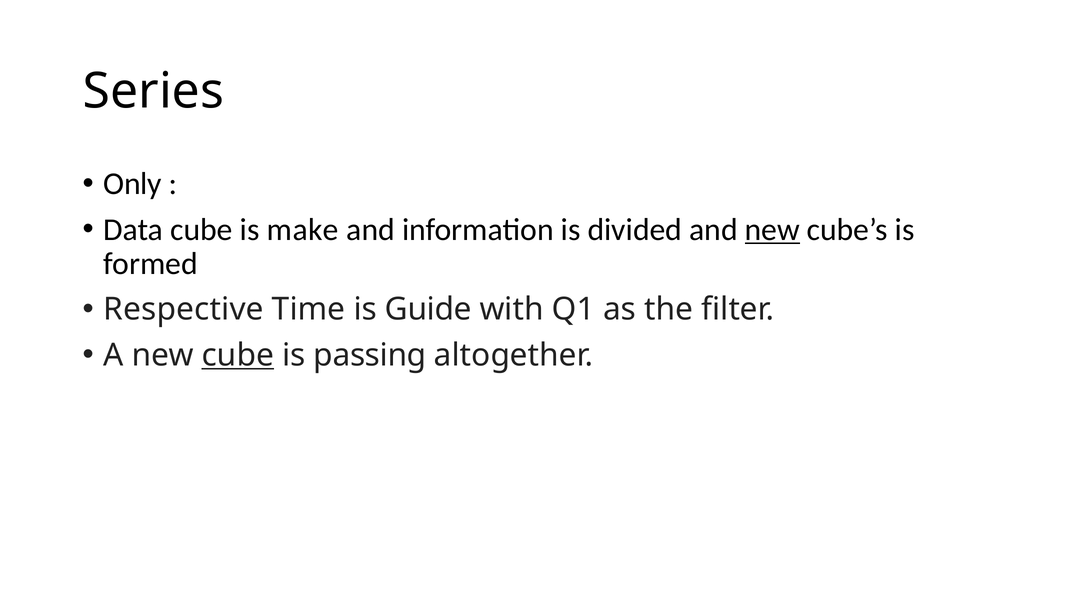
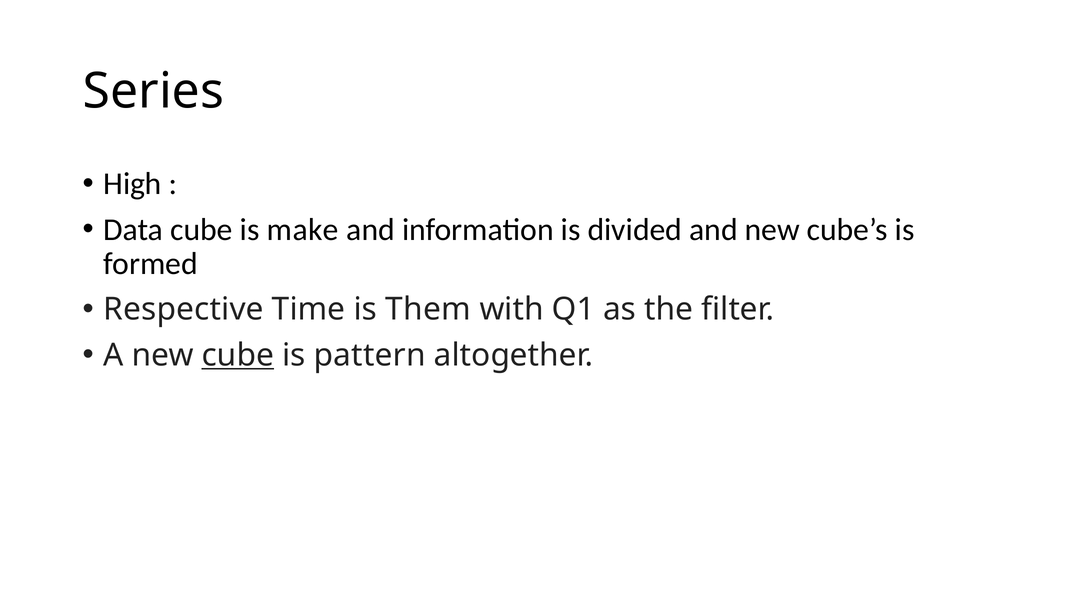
Only: Only -> High
new at (772, 230) underline: present -> none
Guide: Guide -> Them
passing: passing -> pattern
